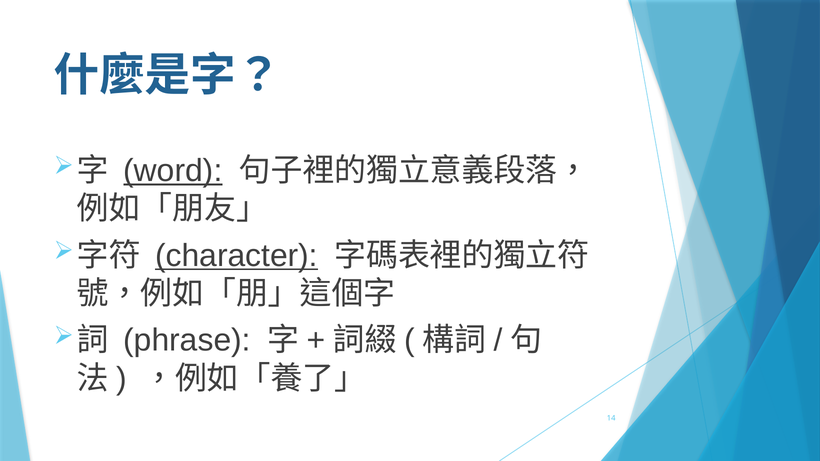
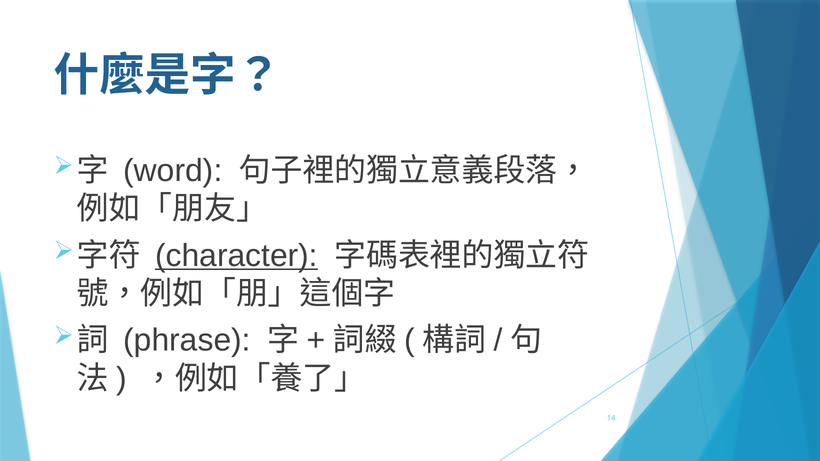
word underline: present -> none
